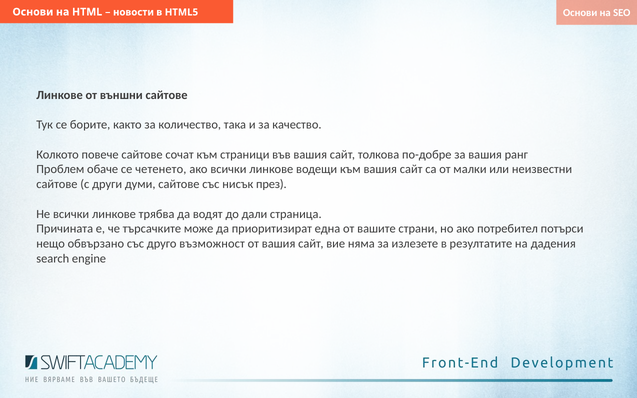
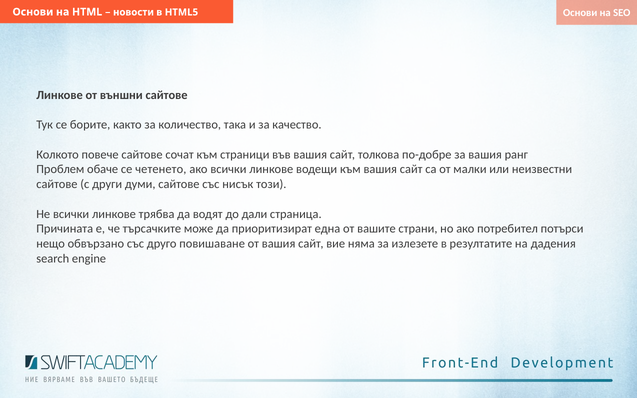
през: през -> този
възможност: възможност -> повишаване
